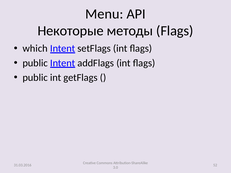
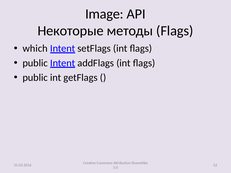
Menu: Menu -> Image
